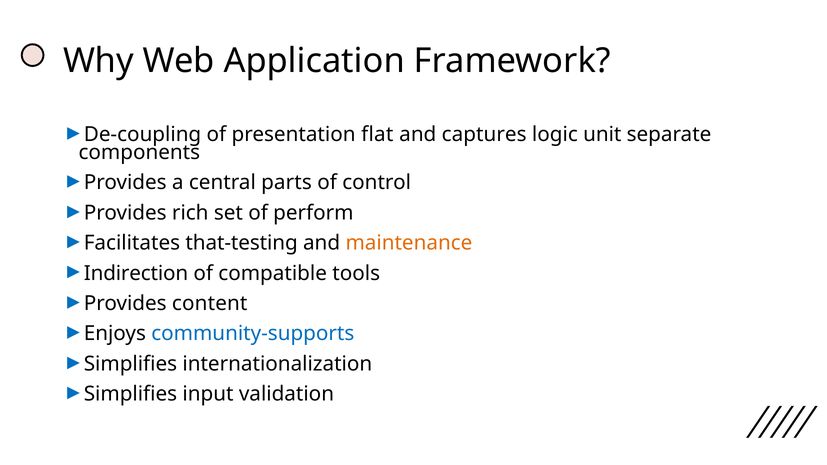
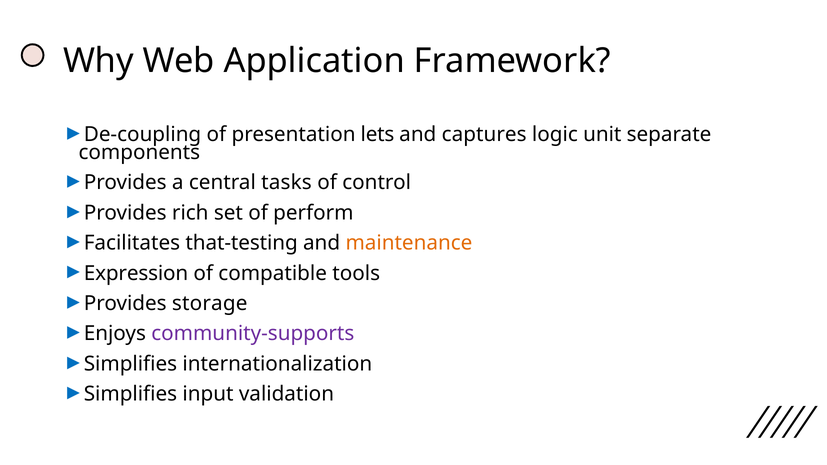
flat: flat -> lets
parts: parts -> tasks
Indirection: Indirection -> Expression
content: content -> storage
community-supports colour: blue -> purple
